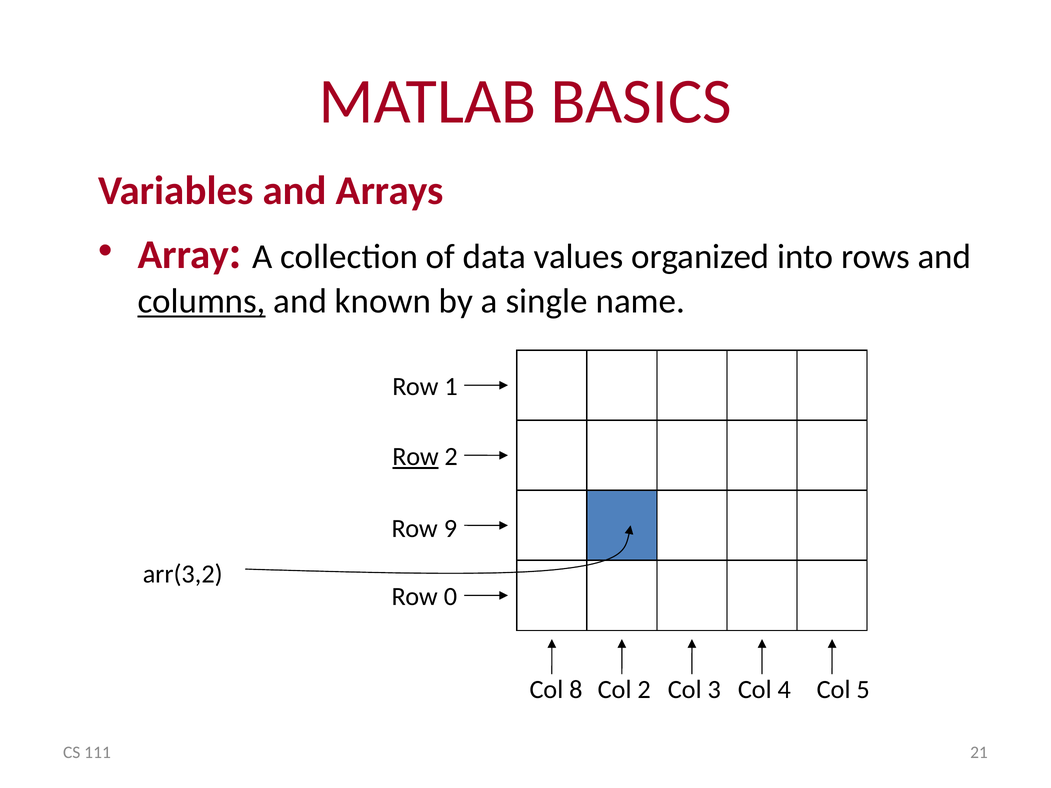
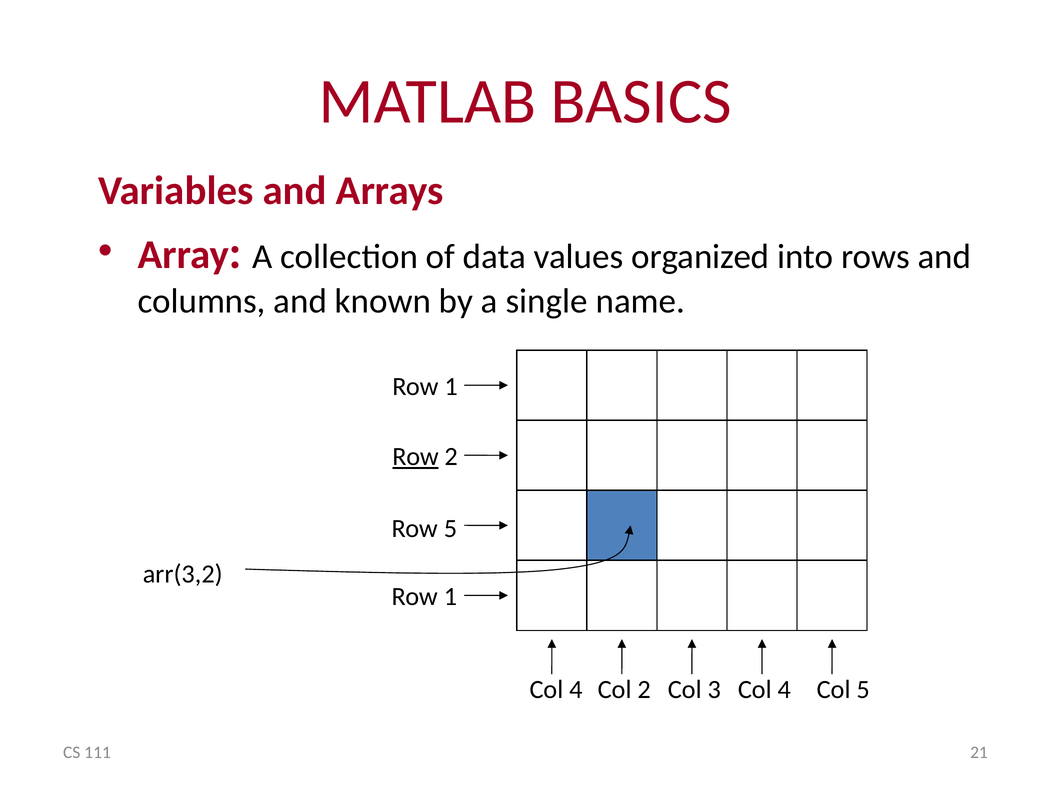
columns underline: present -> none
Row 9: 9 -> 5
0 at (450, 597): 0 -> 1
8 at (576, 690): 8 -> 4
